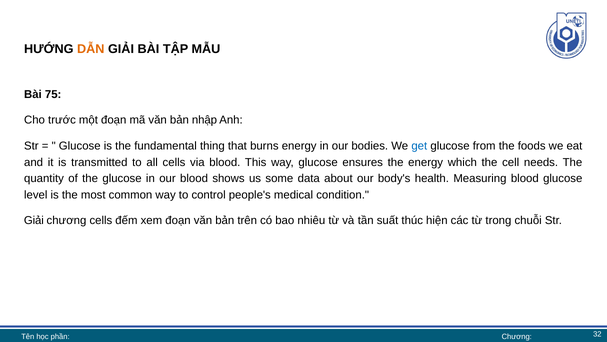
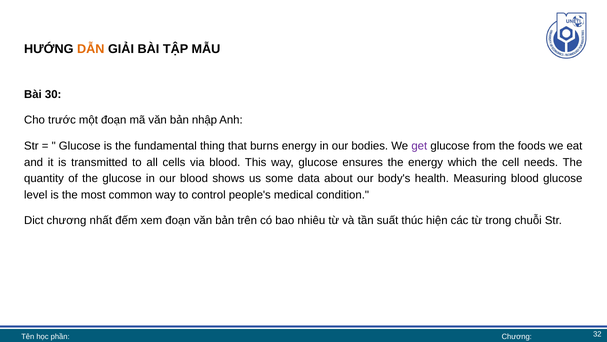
75: 75 -> 30
get colour: blue -> purple
Giải at (34, 220): Giải -> Dict
chương cells: cells -> nhất
